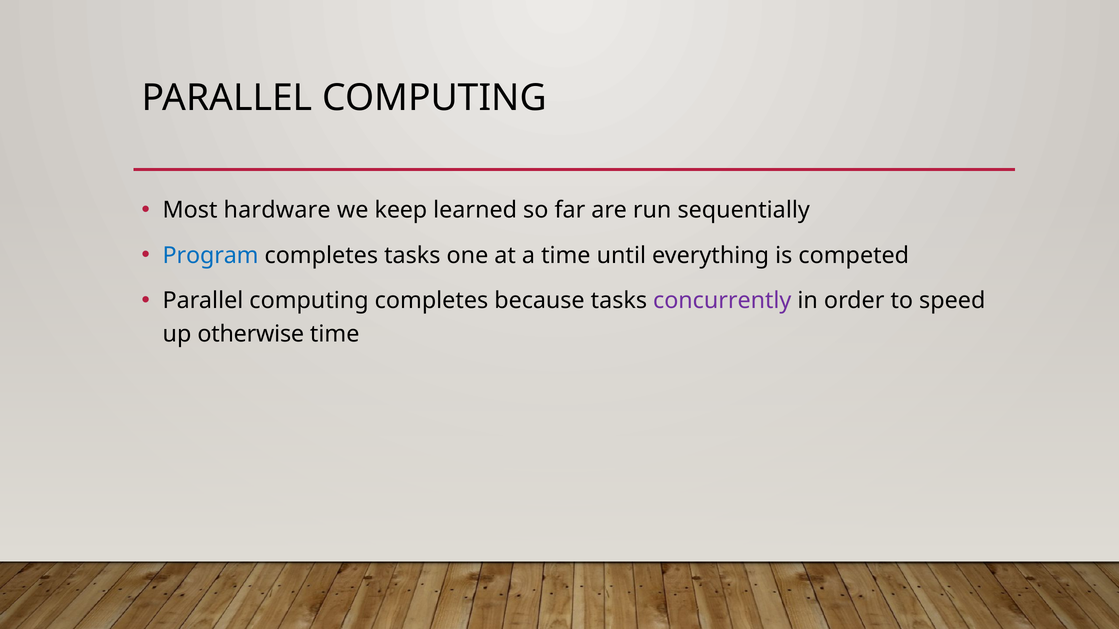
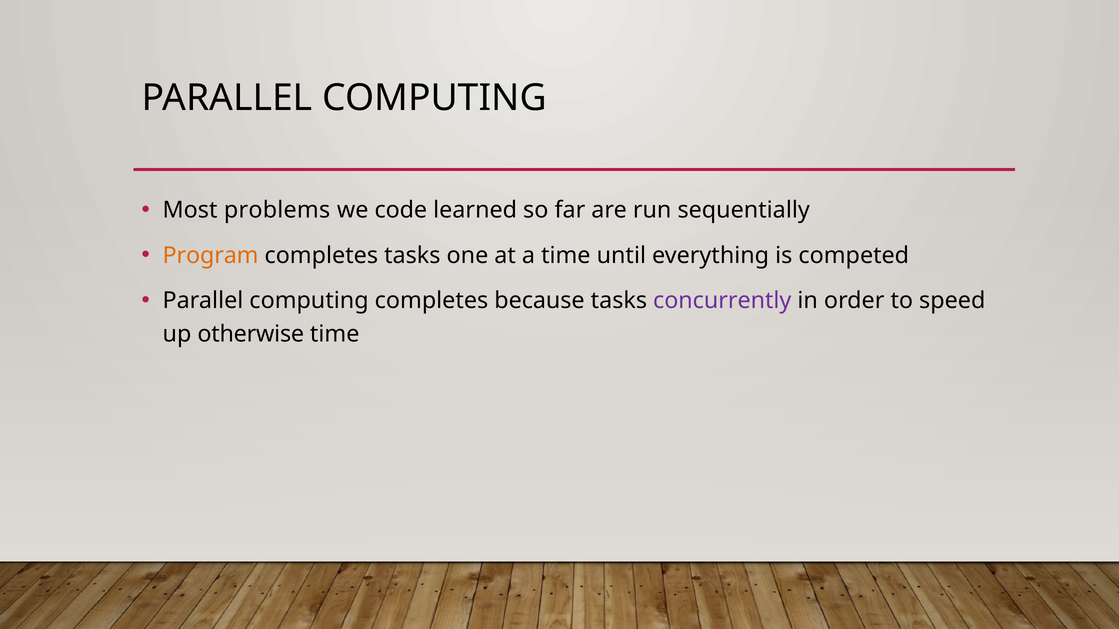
hardware: hardware -> problems
keep: keep -> code
Program colour: blue -> orange
